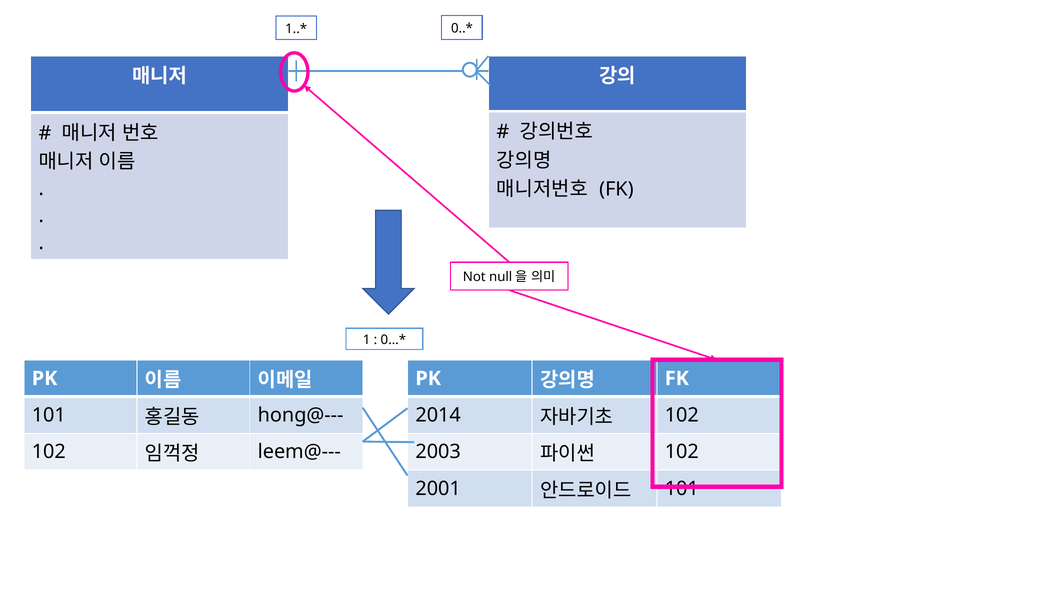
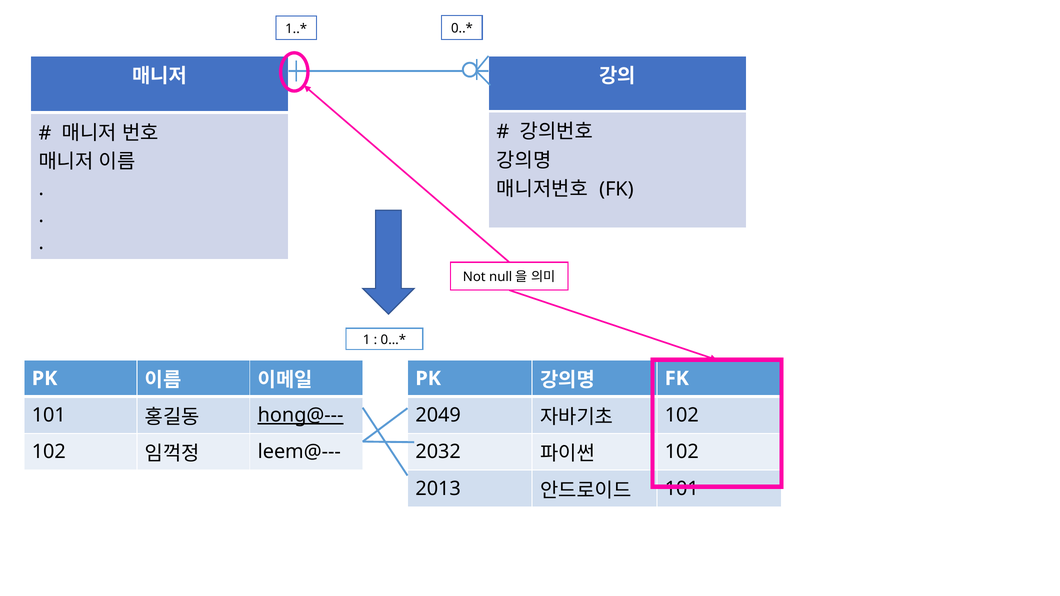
hong@--- underline: none -> present
2014: 2014 -> 2049
2003: 2003 -> 2032
2001: 2001 -> 2013
